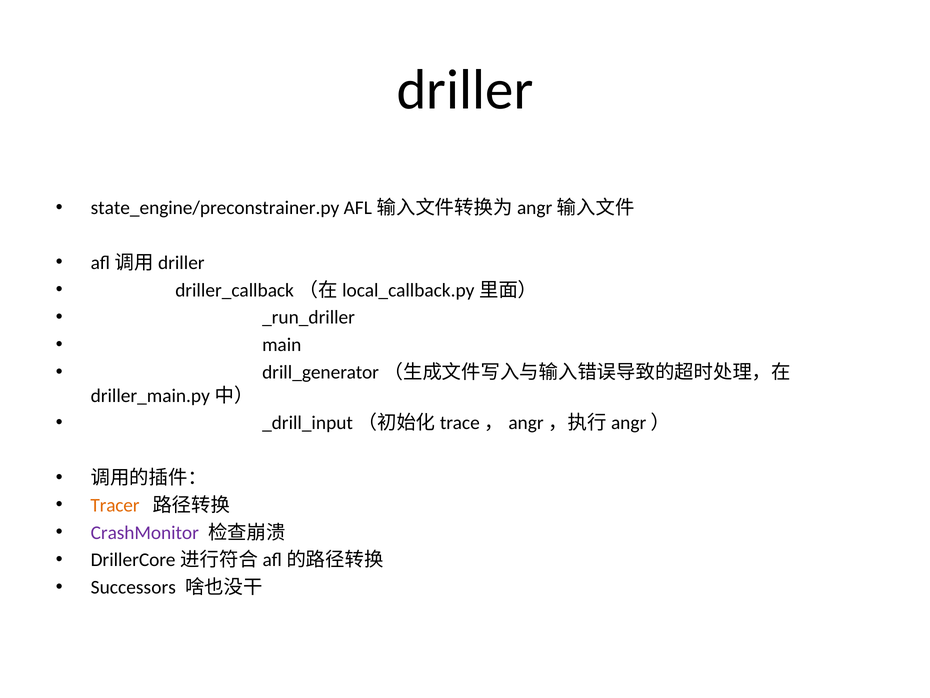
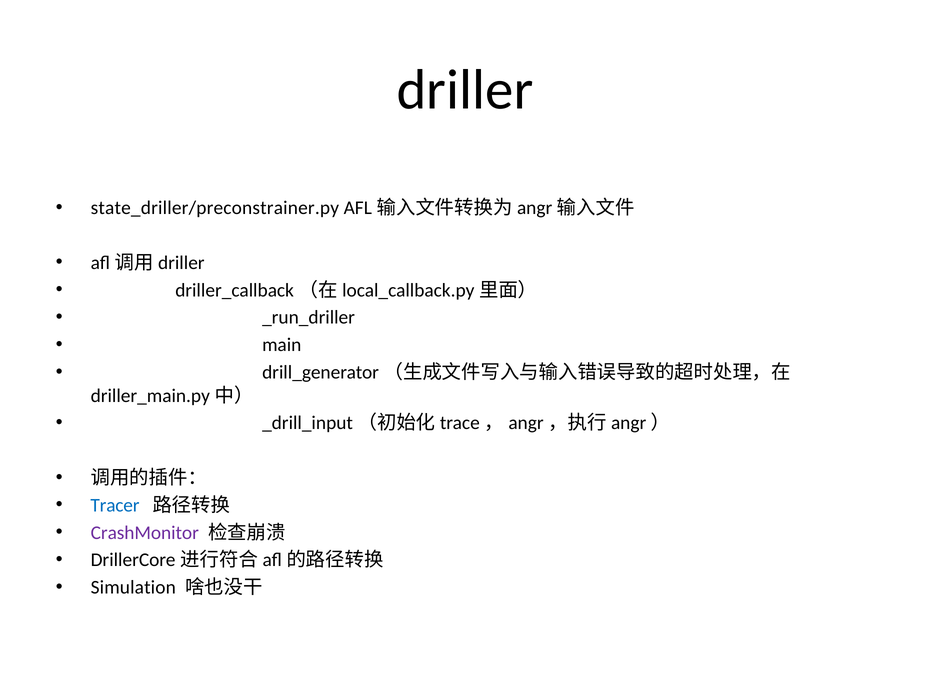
state_engine/preconstrainer.py: state_engine/preconstrainer.py -> state_driller/preconstrainer.py
Tracer colour: orange -> blue
Successors: Successors -> Simulation
